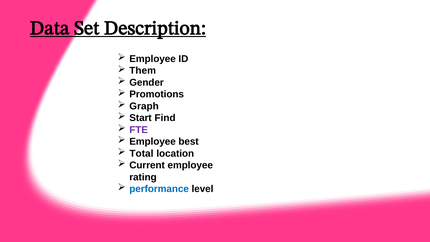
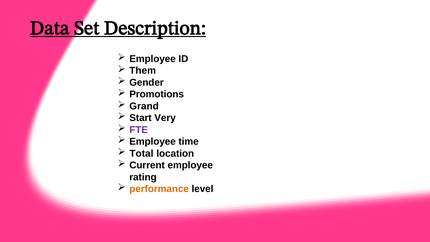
Graph: Graph -> Grand
Find: Find -> Very
best: best -> time
performance colour: blue -> orange
